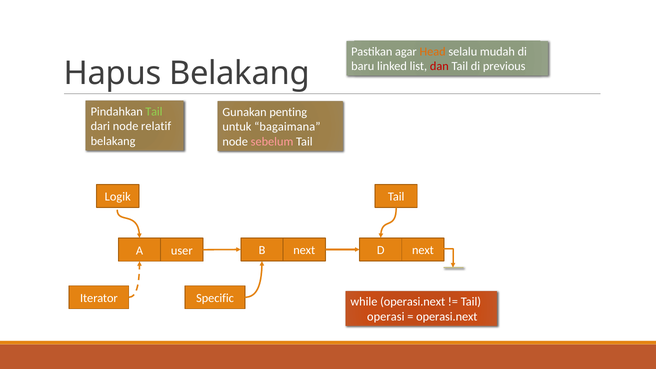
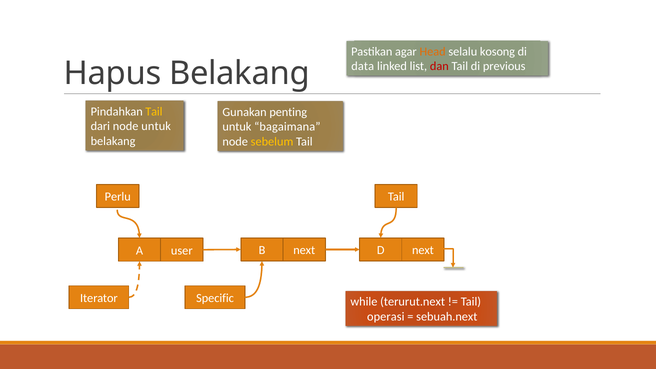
mudah: mudah -> kosong
baru: baru -> data
Tail at (154, 111) colour: light green -> yellow
node relatif: relatif -> untuk
sebelum colour: pink -> yellow
Logik: Logik -> Perlu
while operasi.next: operasi.next -> terurut.next
operasi.next at (447, 317): operasi.next -> sebuah.next
